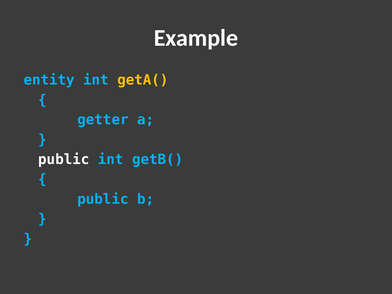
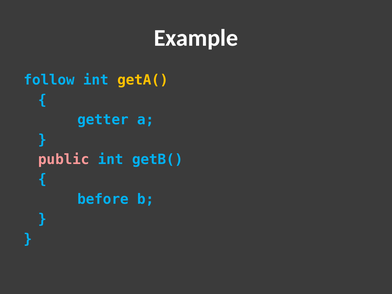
entity: entity -> follow
public at (64, 159) colour: white -> pink
public at (103, 199): public -> before
